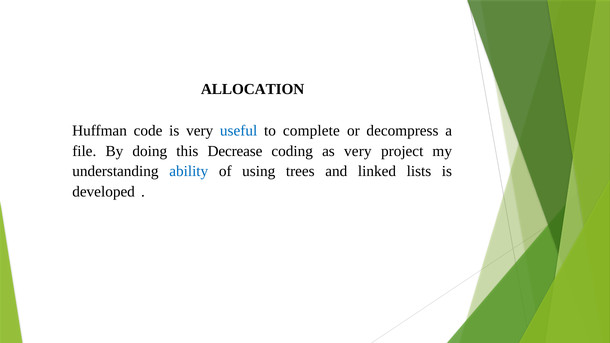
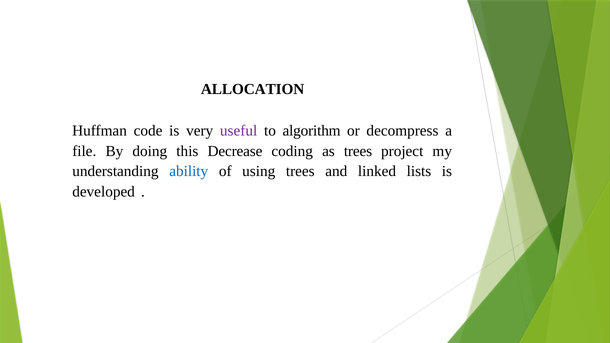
useful colour: blue -> purple
complete: complete -> algorithm
as very: very -> trees
